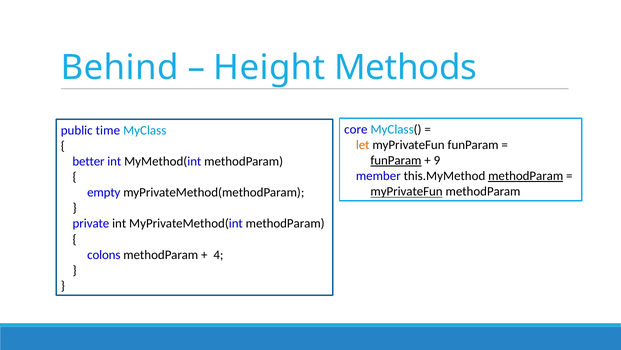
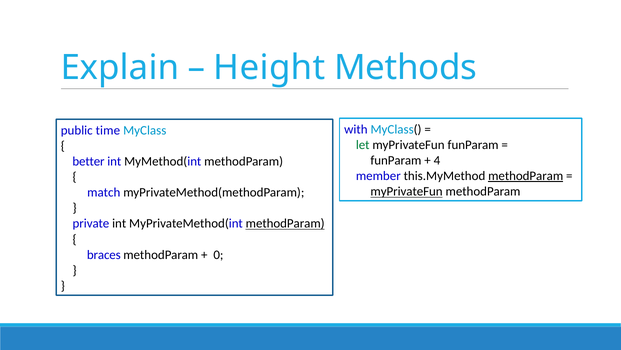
Behind: Behind -> Explain
core: core -> with
let colour: orange -> green
funParam at (396, 160) underline: present -> none
9: 9 -> 4
empty: empty -> match
methodParam at (285, 223) underline: none -> present
colons: colons -> braces
4: 4 -> 0
